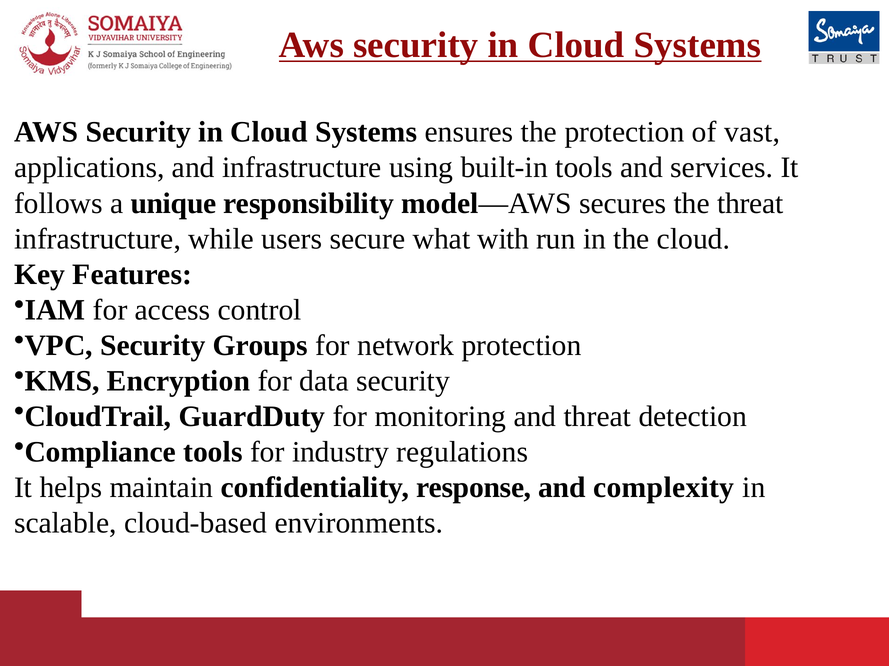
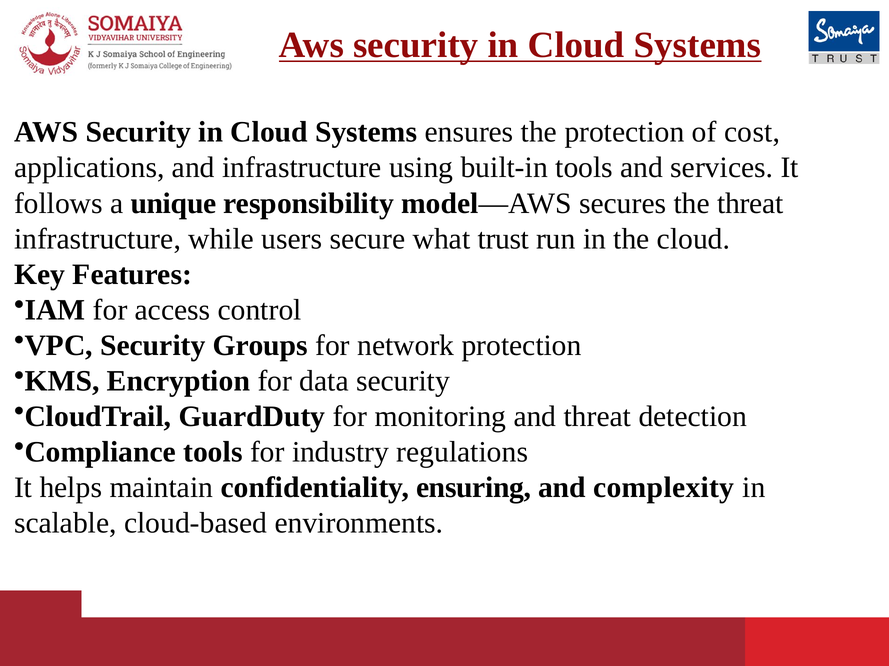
vast: vast -> cost
with: with -> trust
response: response -> ensuring
